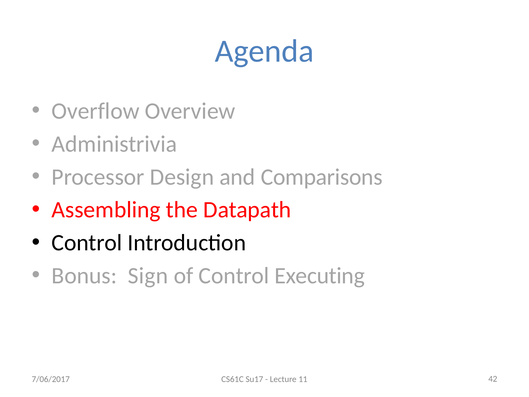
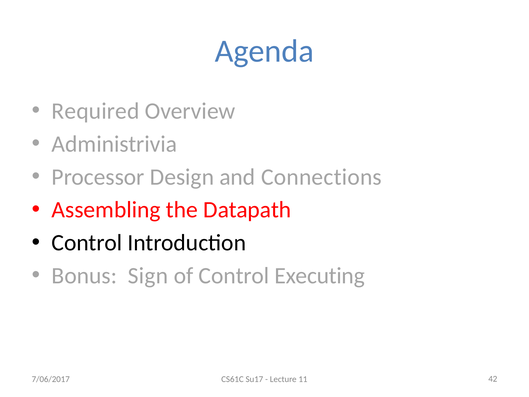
Overflow: Overflow -> Required
Comparisons: Comparisons -> Connections
